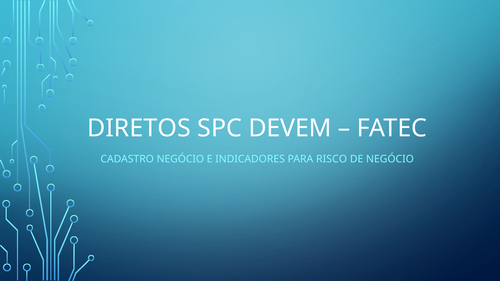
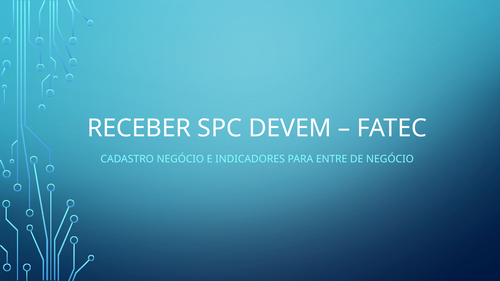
DIRETOS: DIRETOS -> RECEBER
RISCO: RISCO -> ENTRE
